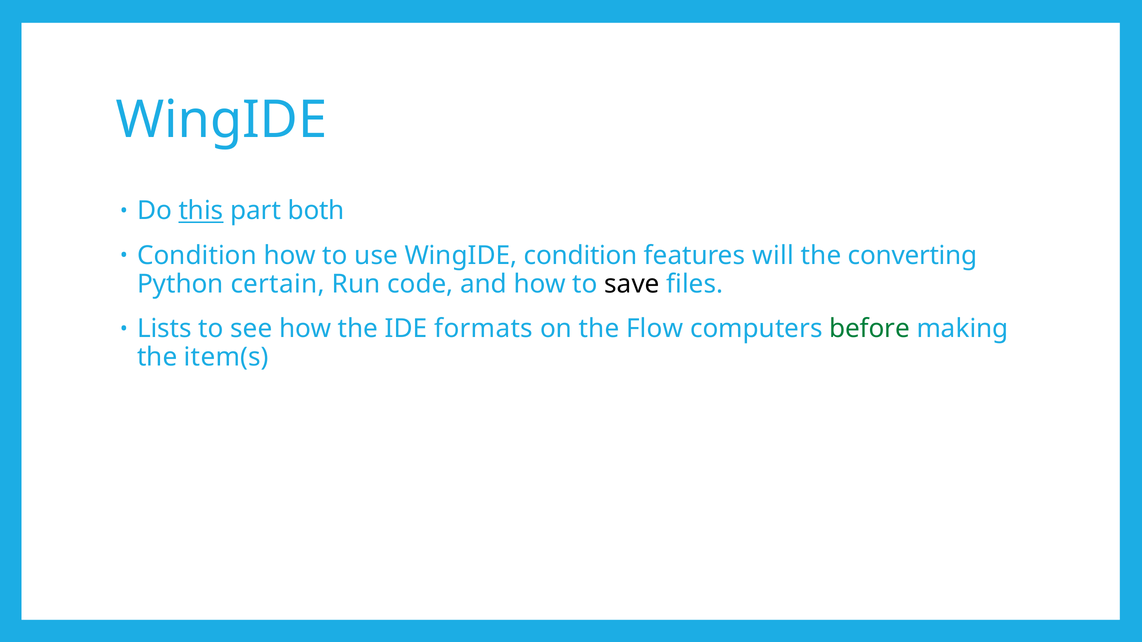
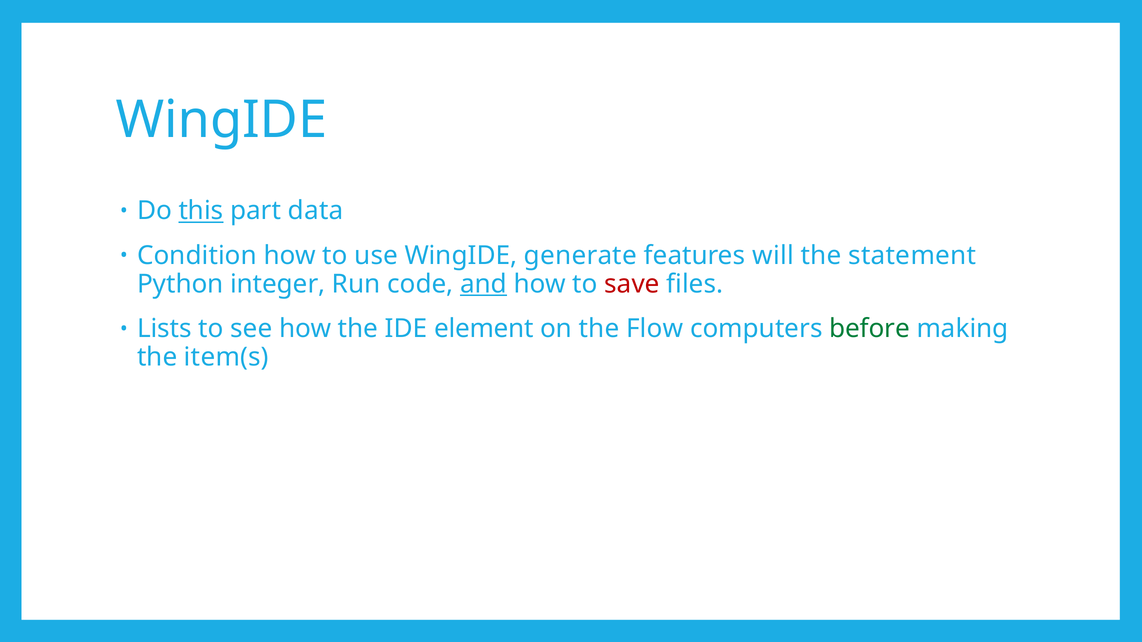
both: both -> data
WingIDE condition: condition -> generate
converting: converting -> statement
certain: certain -> integer
and underline: none -> present
save colour: black -> red
formats: formats -> element
